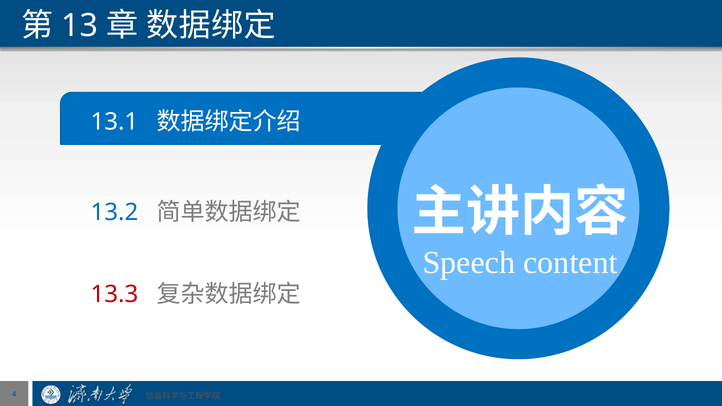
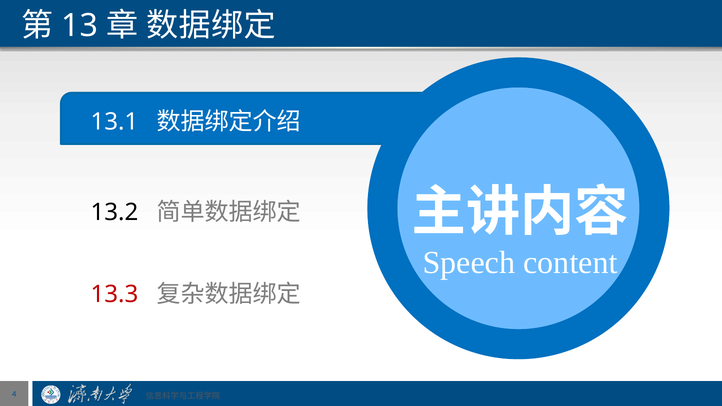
13.2 colour: blue -> black
